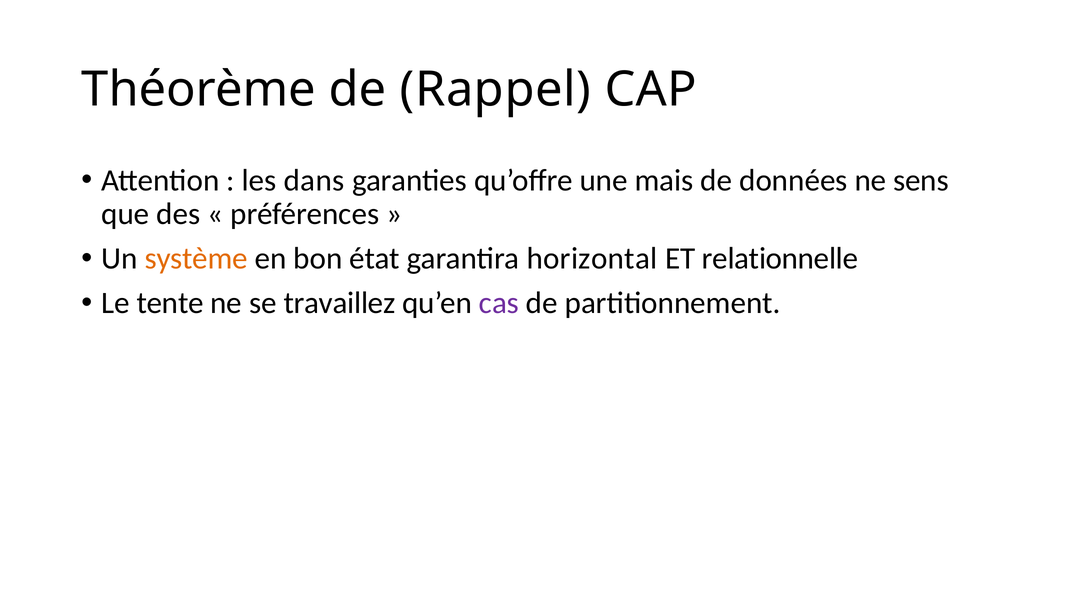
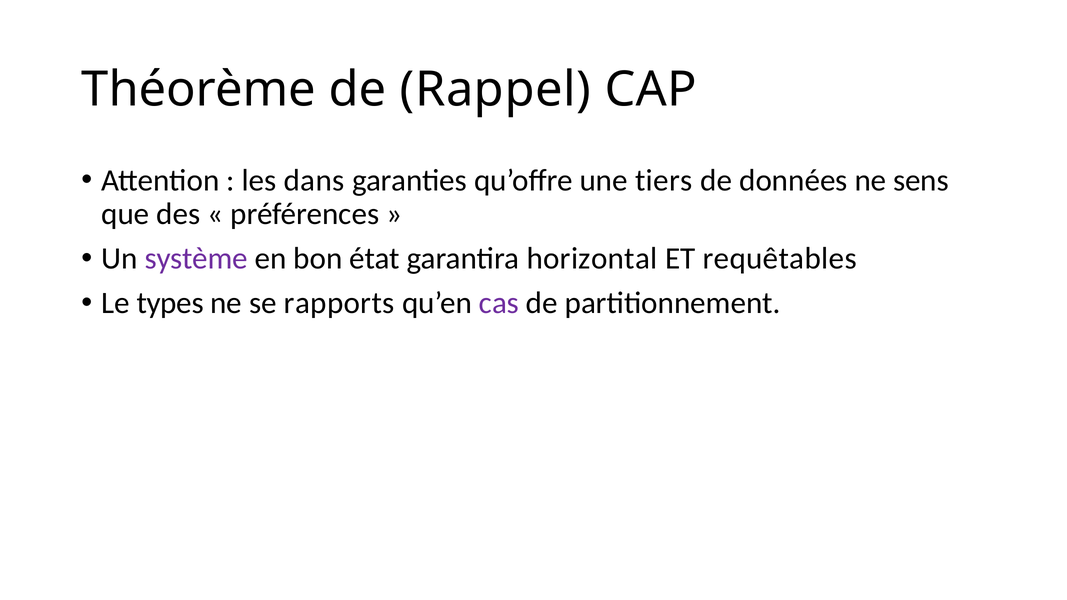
mais: mais -> tiers
système colour: orange -> purple
relationnelle: relationnelle -> requêtables
tente: tente -> types
travaillez: travaillez -> rapports
